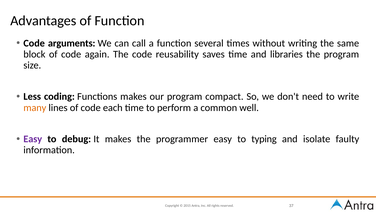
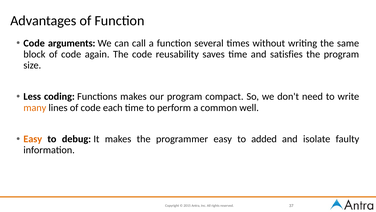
libraries: libraries -> satisfies
Easy at (33, 139) colour: purple -> orange
typing: typing -> added
